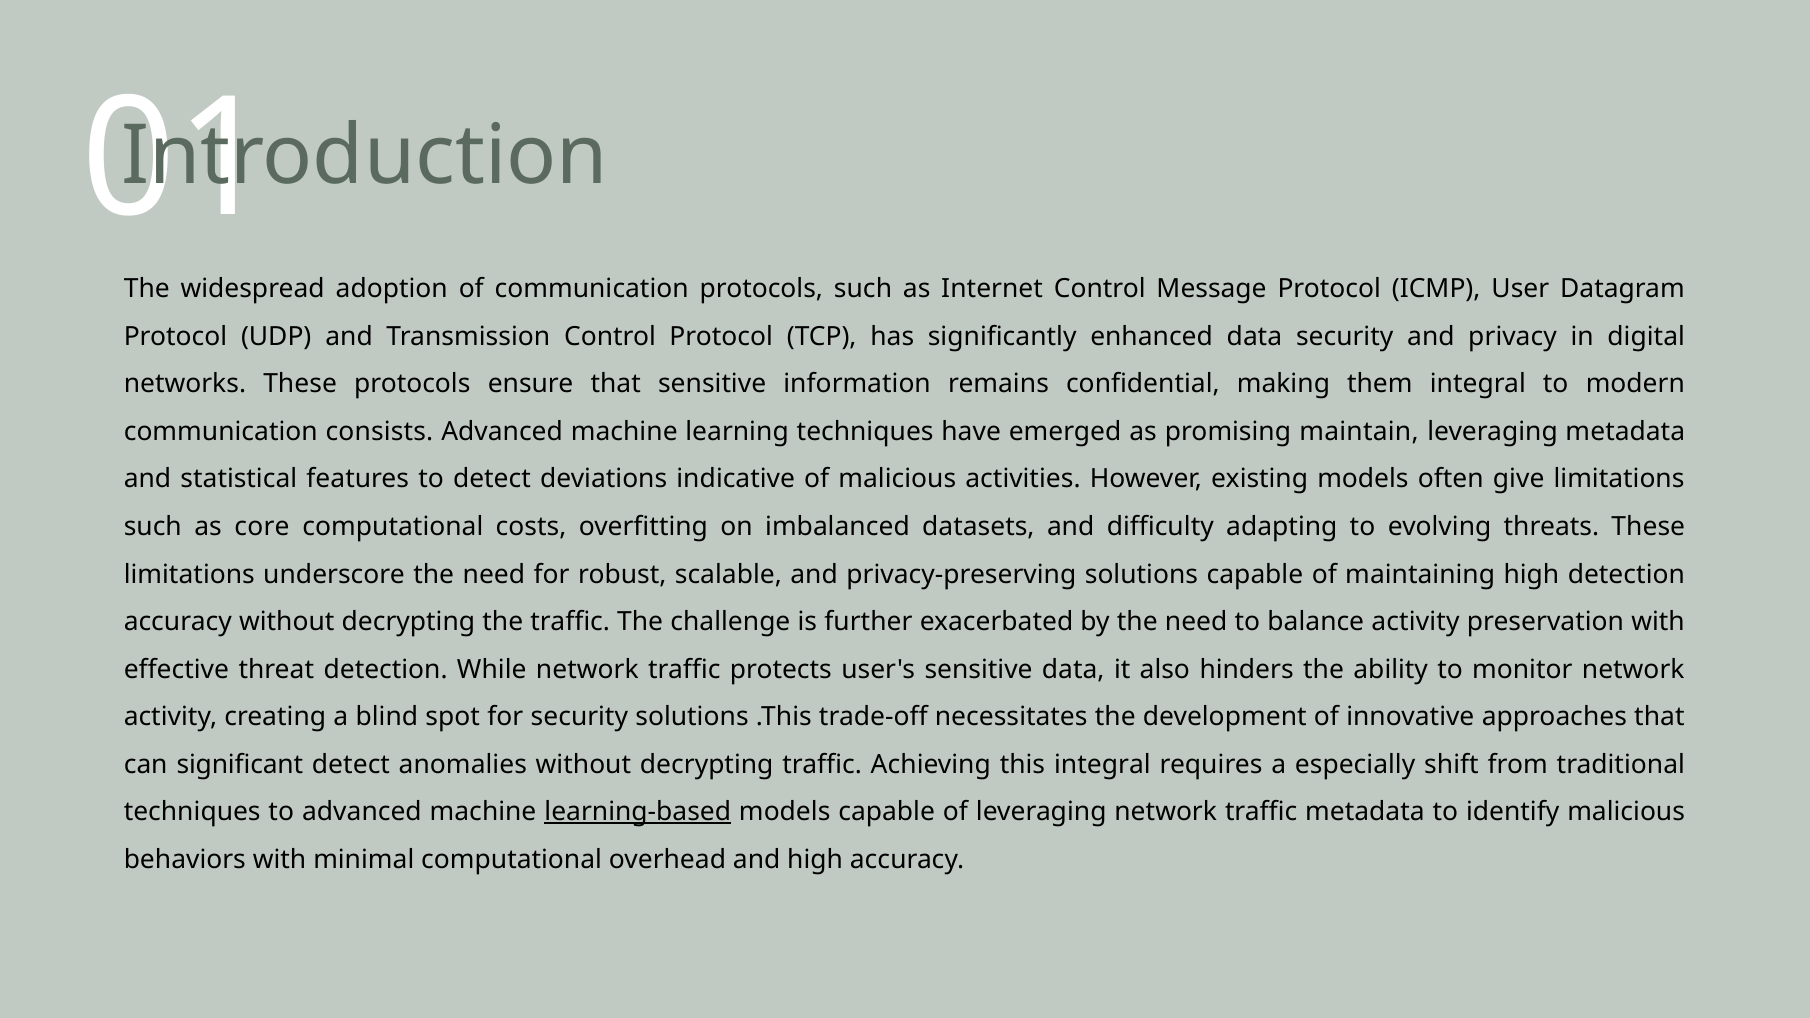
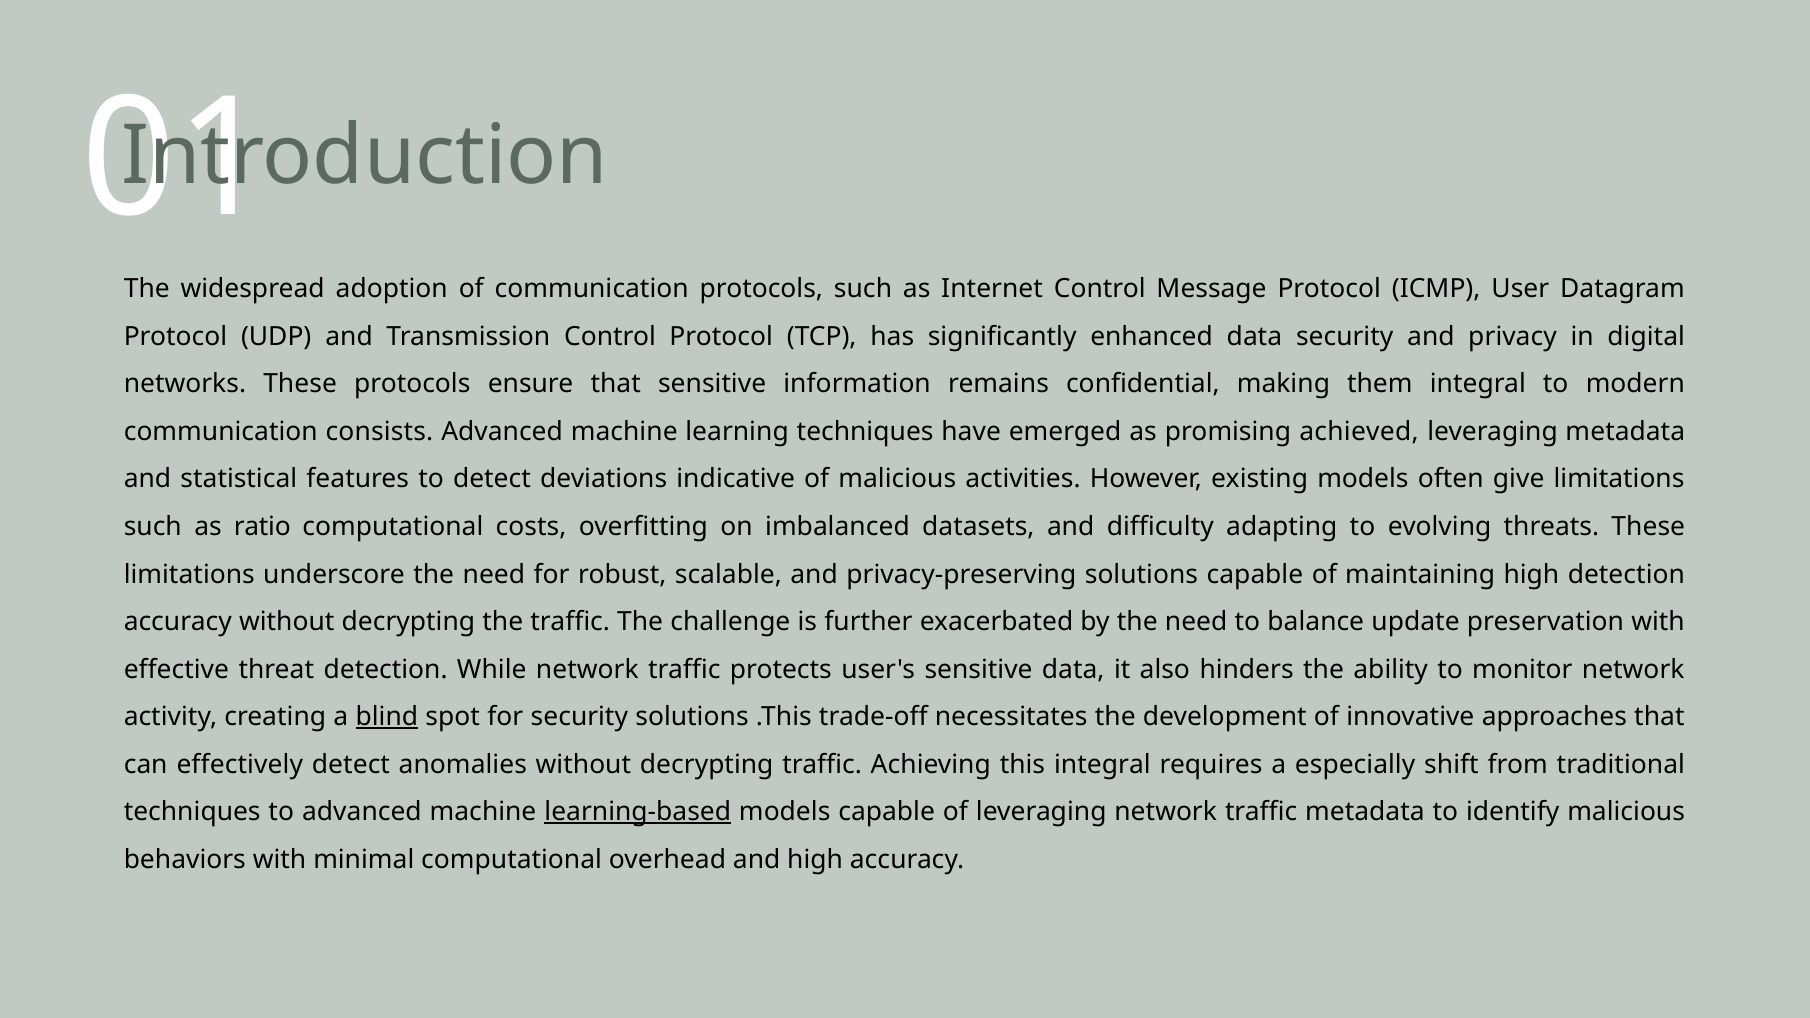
maintain: maintain -> achieved
core: core -> ratio
balance activity: activity -> update
blind underline: none -> present
significant: significant -> effectively
